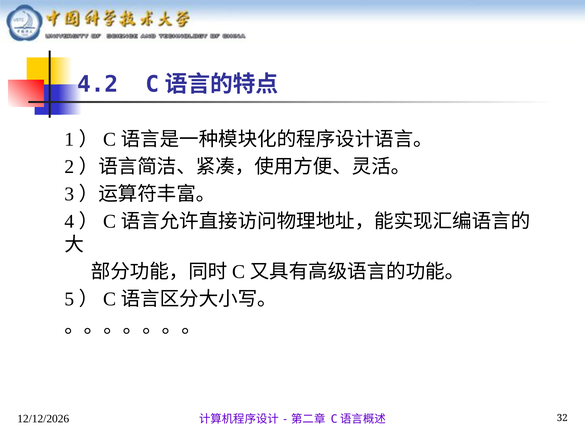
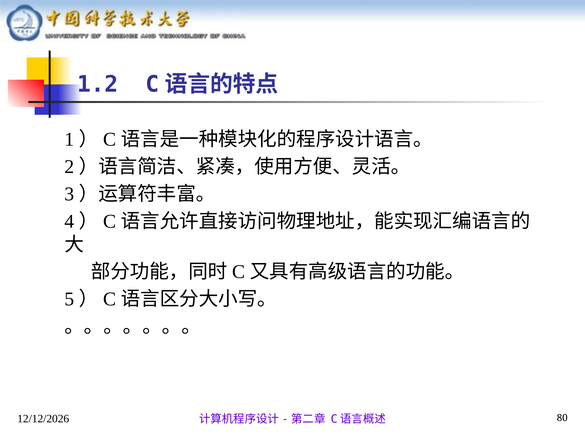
4.2: 4.2 -> 1.2
32: 32 -> 80
